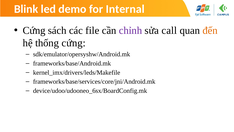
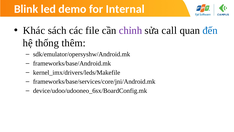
Cứng at (34, 30): Cứng -> Khác
đến colour: orange -> blue
thống cứng: cứng -> thêm
